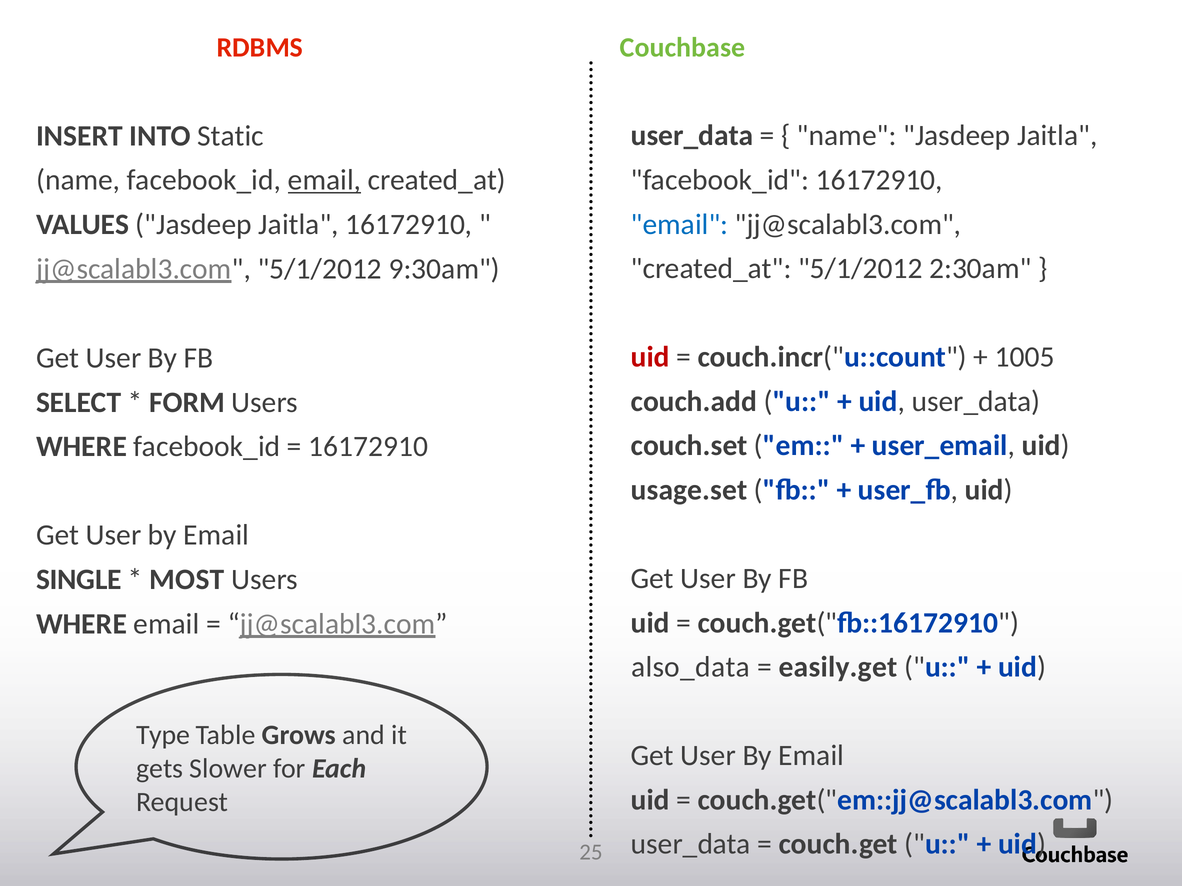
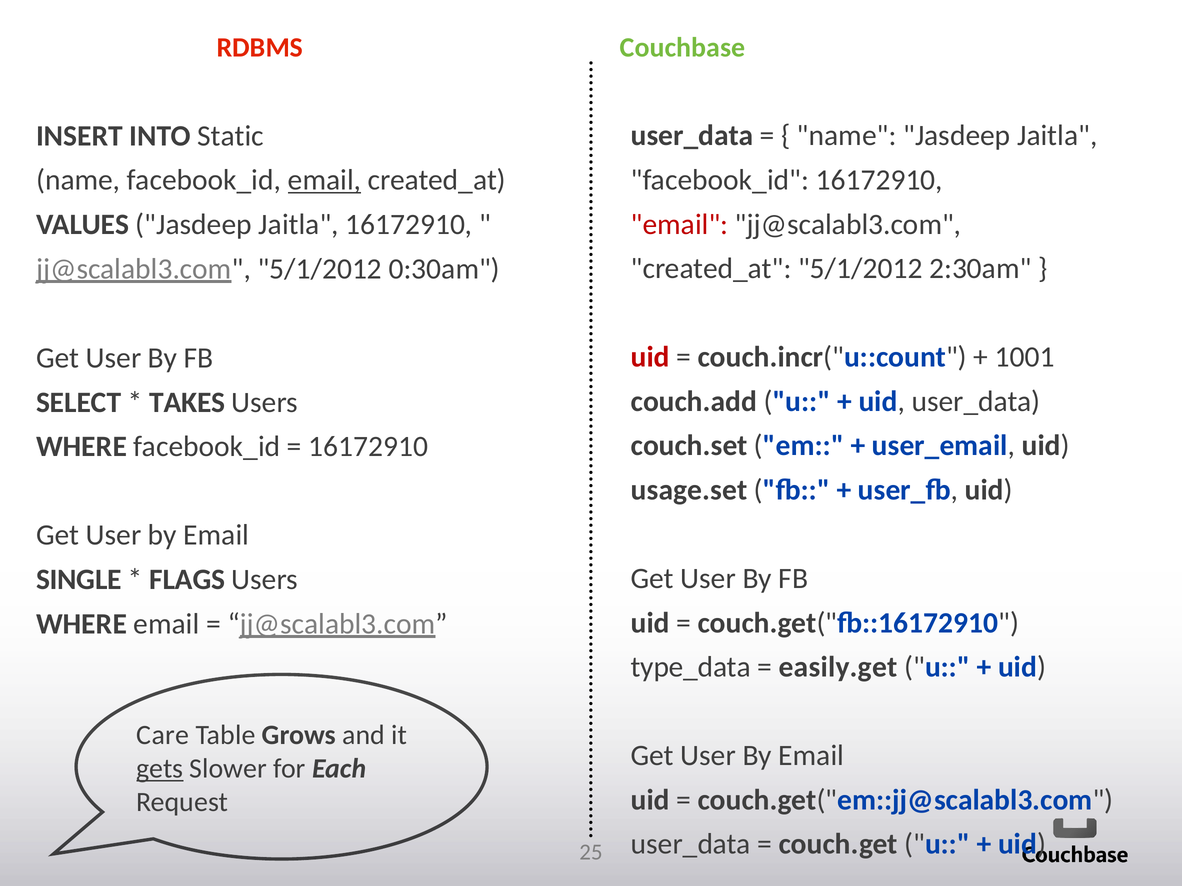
email at (680, 224) colour: blue -> red
9:30am: 9:30am -> 0:30am
1005: 1005 -> 1001
FORM: FORM -> TAKES
MOST: MOST -> FLAGS
also_data: also_data -> type_data
Type: Type -> Care
gets underline: none -> present
